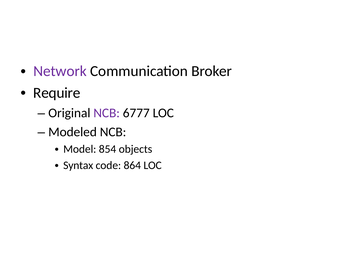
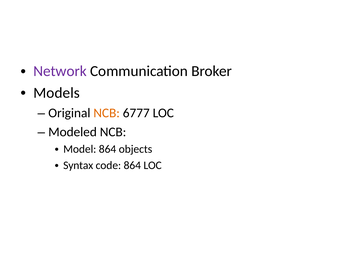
Require: Require -> Models
NCB at (107, 113) colour: purple -> orange
Model 854: 854 -> 864
